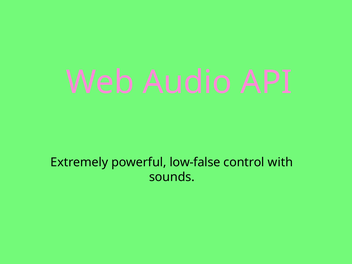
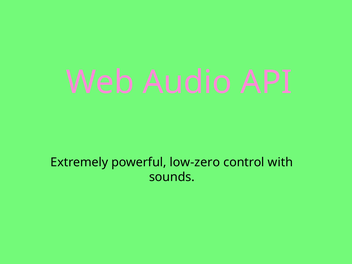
low-false: low-false -> low-zero
